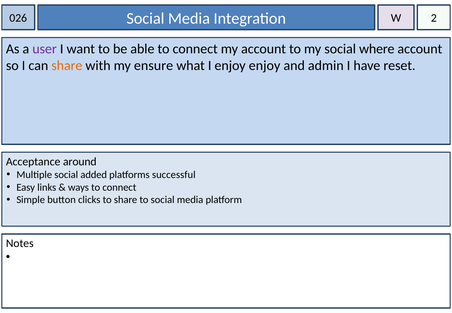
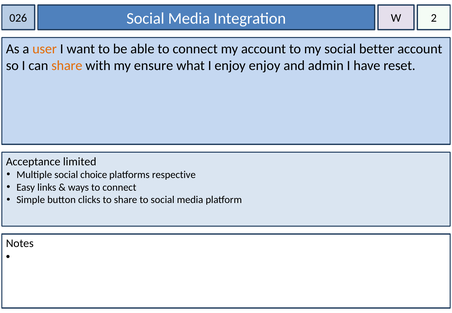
user colour: purple -> orange
where: where -> better
around: around -> limited
added: added -> choice
successful: successful -> respective
